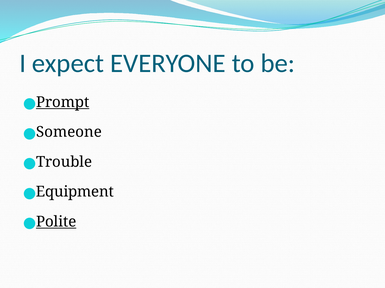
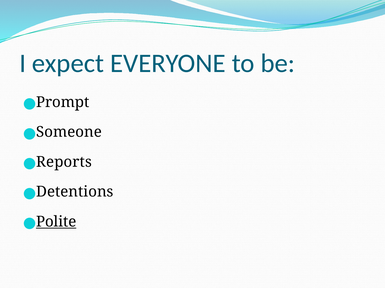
Prompt underline: present -> none
Trouble: Trouble -> Reports
Equipment: Equipment -> Detentions
